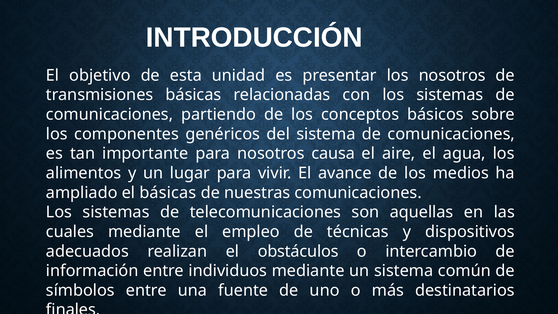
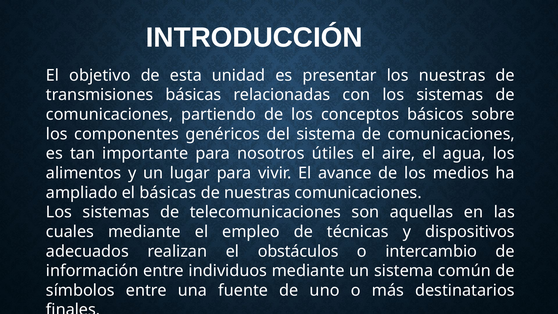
los nosotros: nosotros -> nuestras
causa: causa -> útiles
